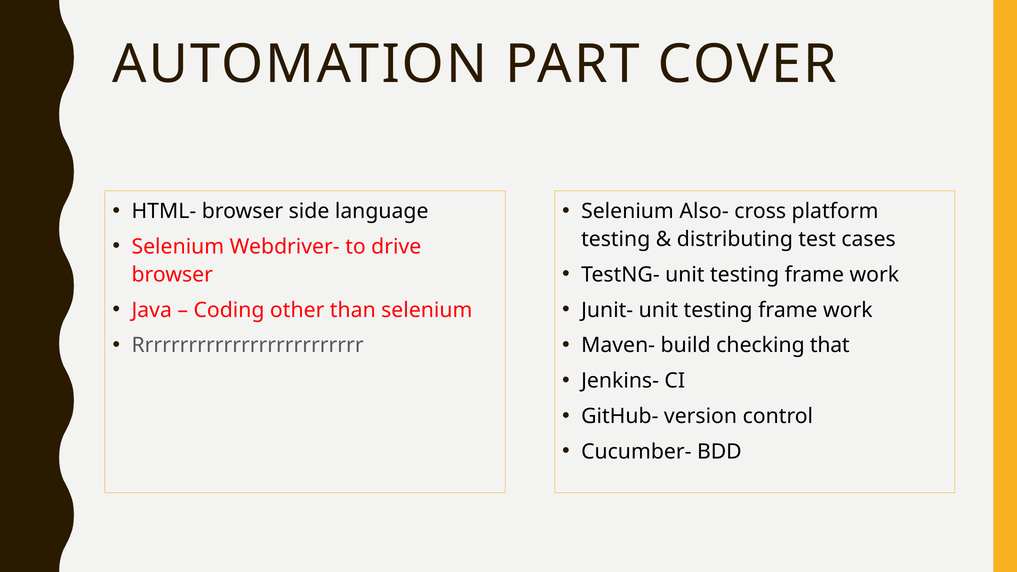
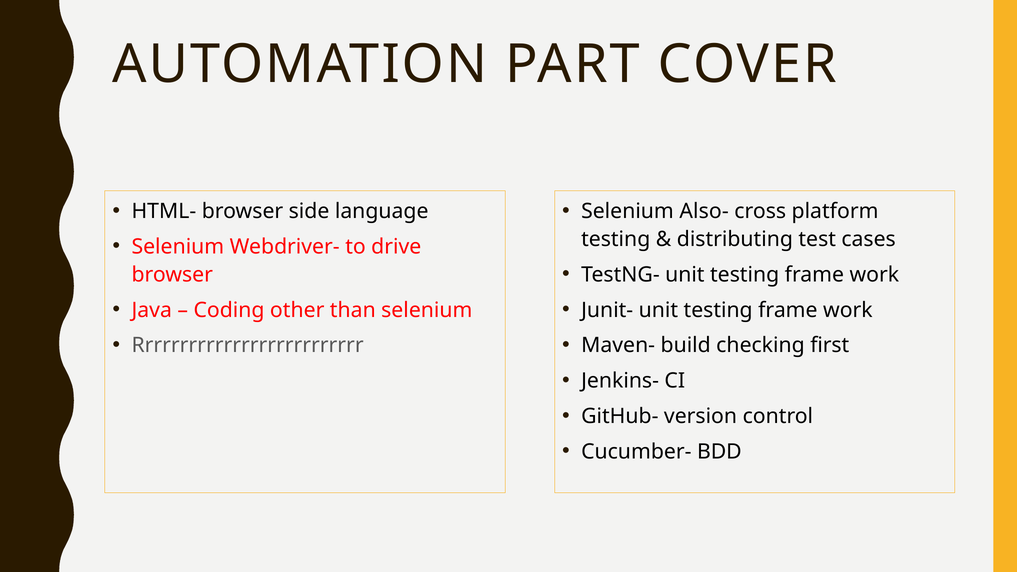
that: that -> first
